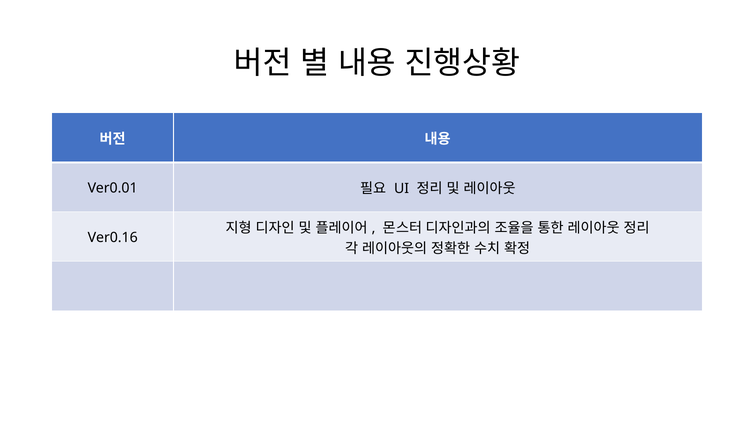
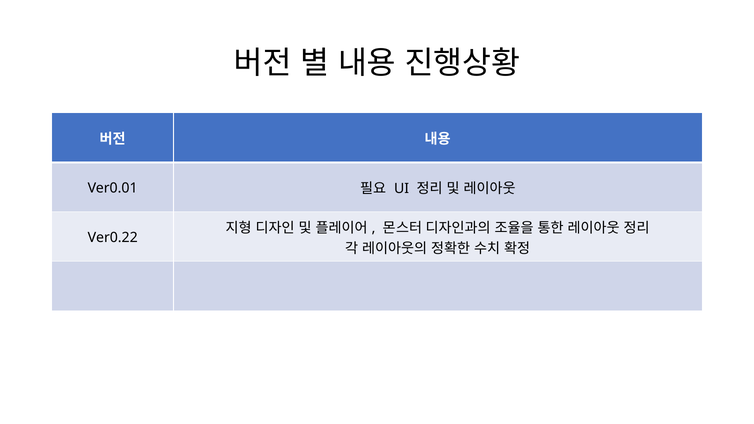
Ver0.16: Ver0.16 -> Ver0.22
